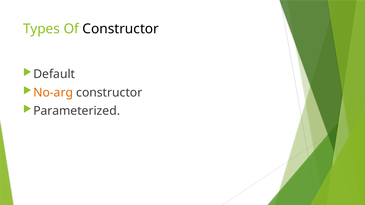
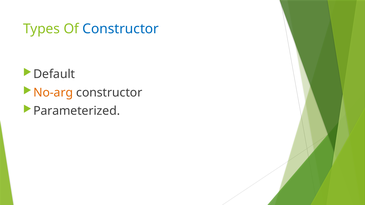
Constructor at (121, 29) colour: black -> blue
